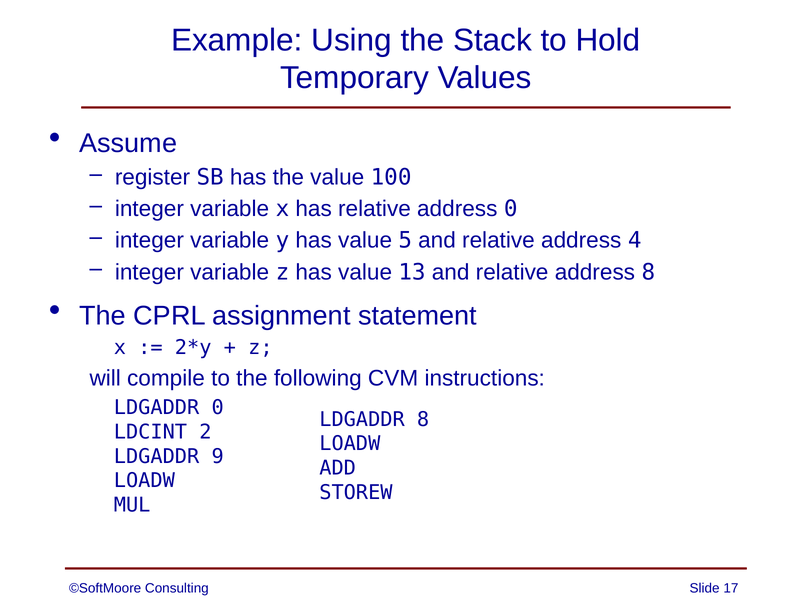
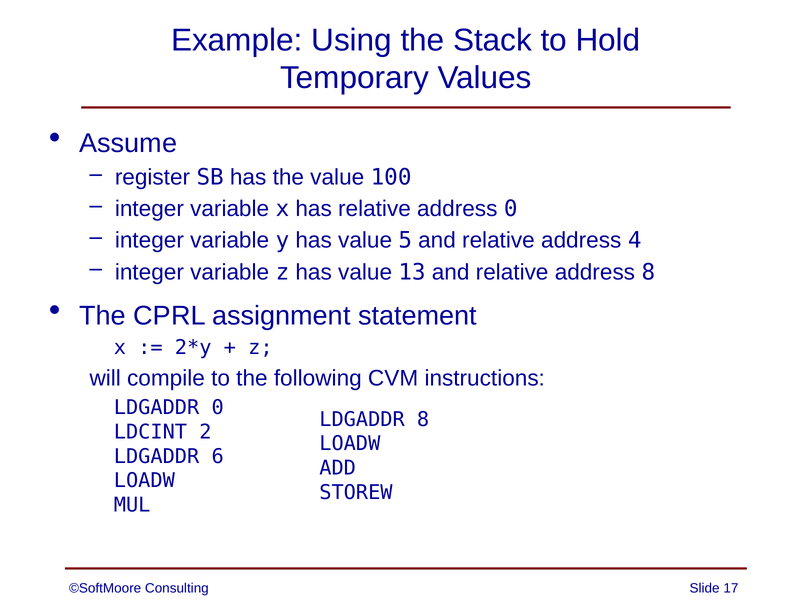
9: 9 -> 6
